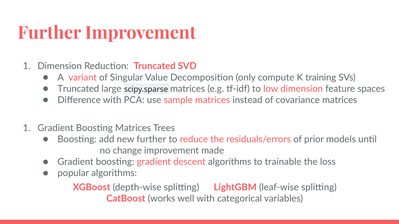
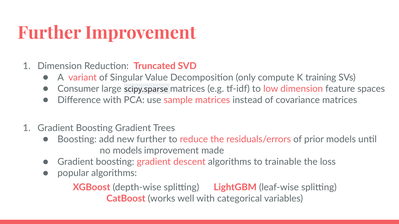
Truncated at (78, 89): Truncated -> Consumer
Matrices at (133, 128): Matrices -> Gradient
no change: change -> models
